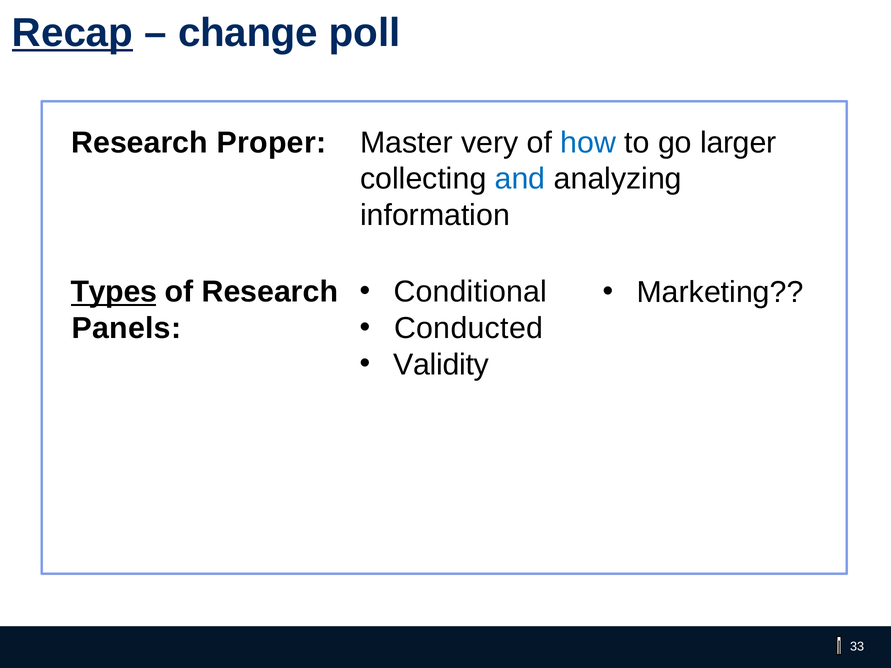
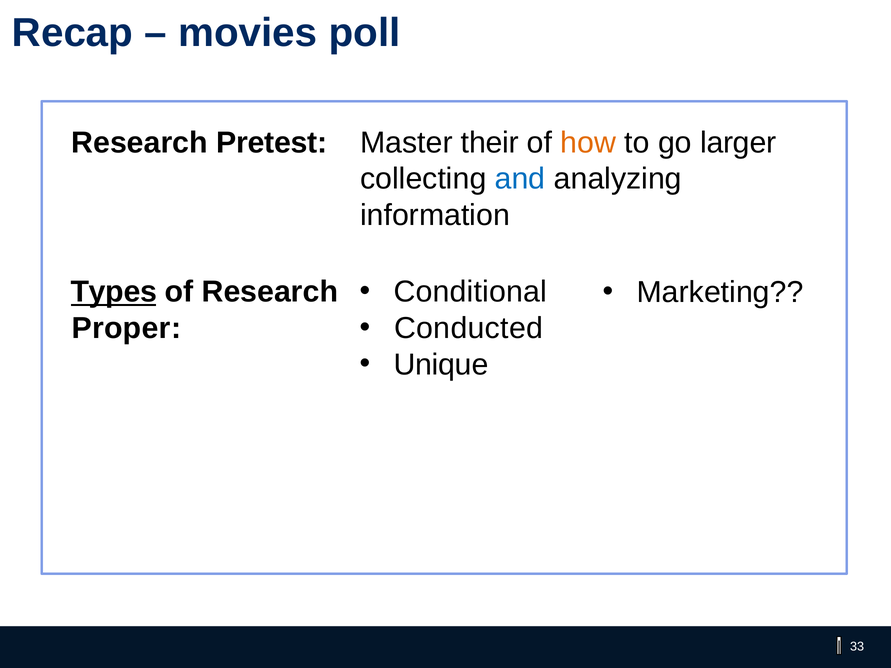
Recap underline: present -> none
change: change -> movies
Proper: Proper -> Pretest
very: very -> their
how colour: blue -> orange
Panels: Panels -> Proper
Validity: Validity -> Unique
